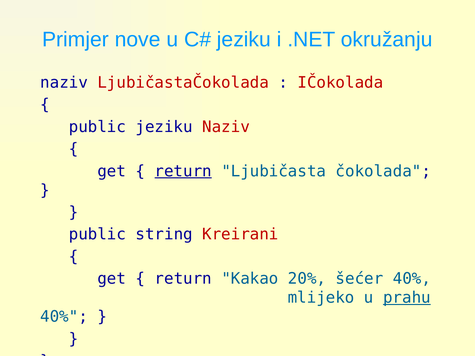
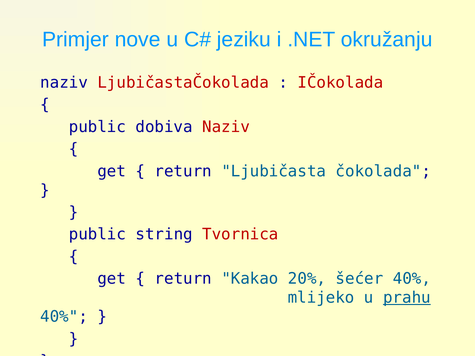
public jeziku: jeziku -> dobiva
return at (183, 171) underline: present -> none
Kreirani: Kreirani -> Tvornica
